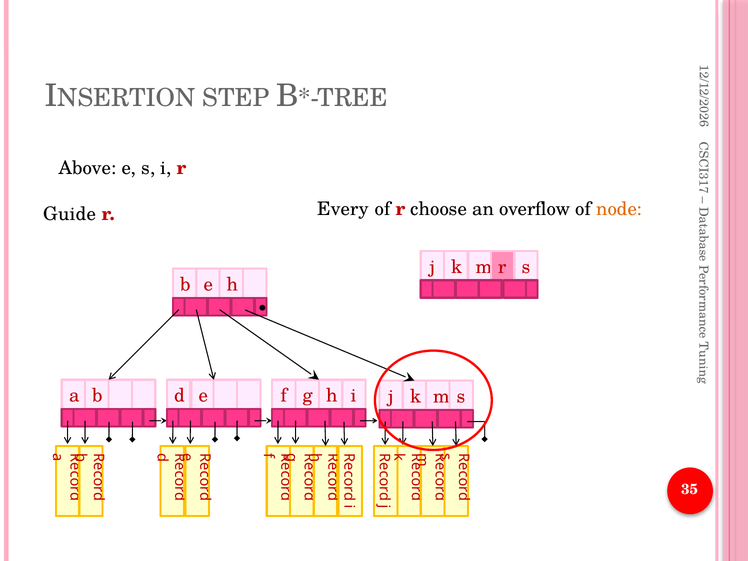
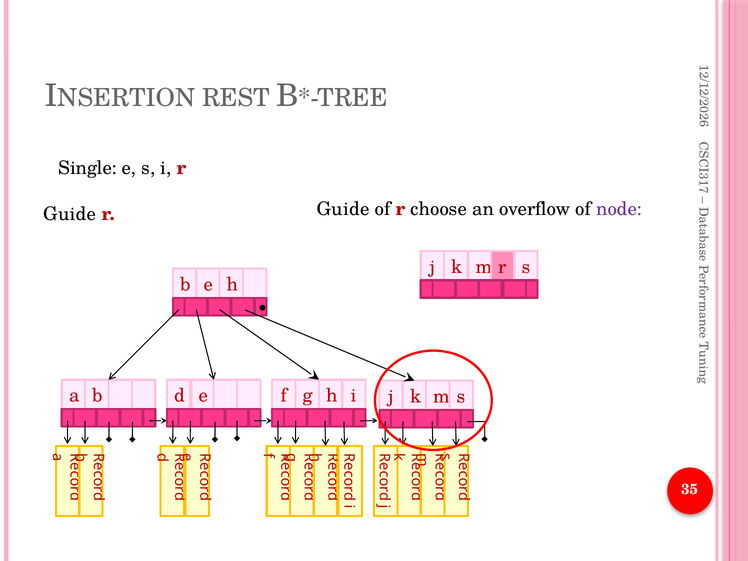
STEP: STEP -> REST
Above: Above -> Single
Every at (343, 209): Every -> Guide
node colour: orange -> purple
